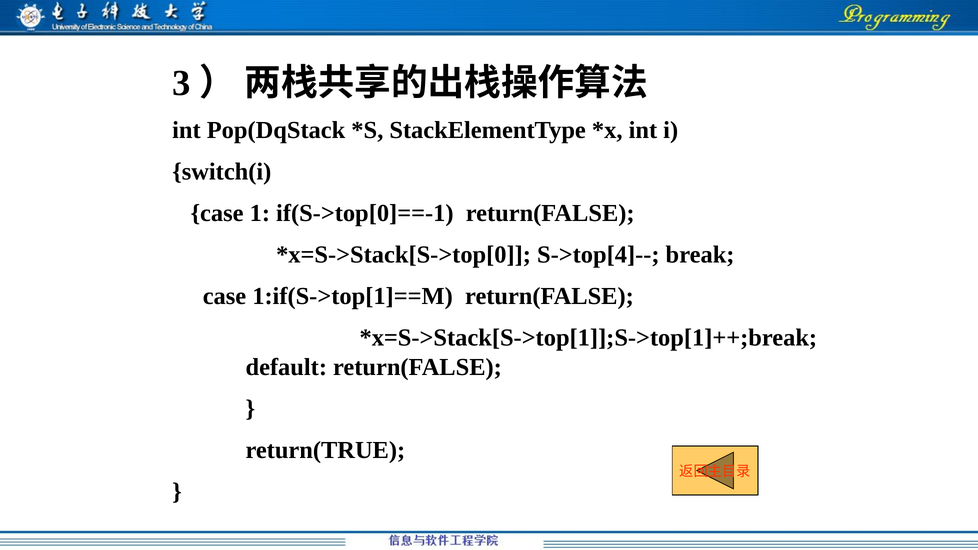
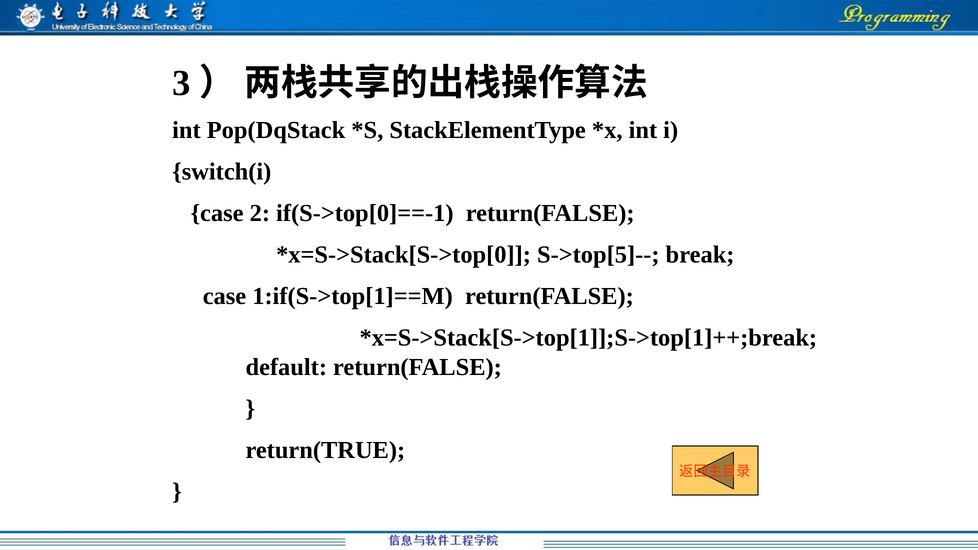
1: 1 -> 2
S->top[4]--: S->top[4]-- -> S->top[5]--
